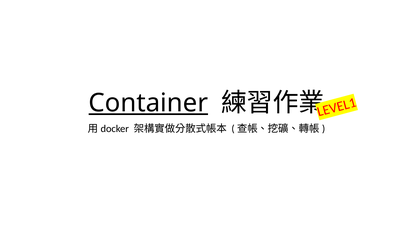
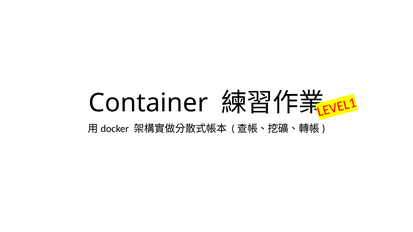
Container underline: present -> none
